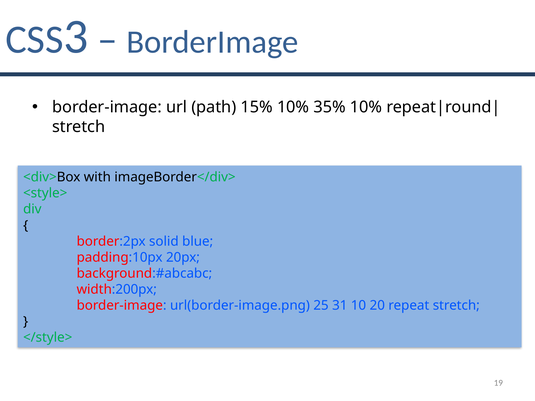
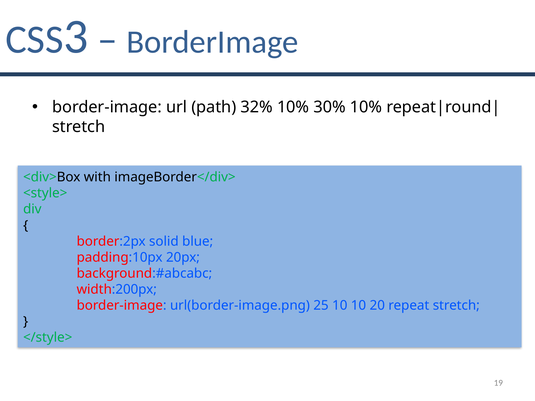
15%: 15% -> 32%
35%: 35% -> 30%
25 31: 31 -> 10
